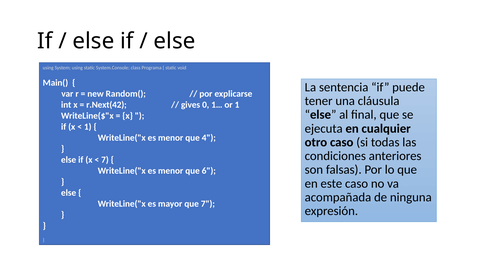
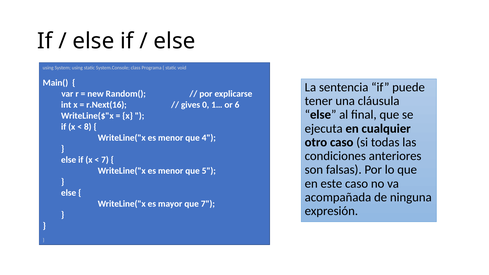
r.Next(42: r.Next(42 -> r.Next(16
or 1: 1 -> 6
1 at (88, 127): 1 -> 8
6: 6 -> 5
